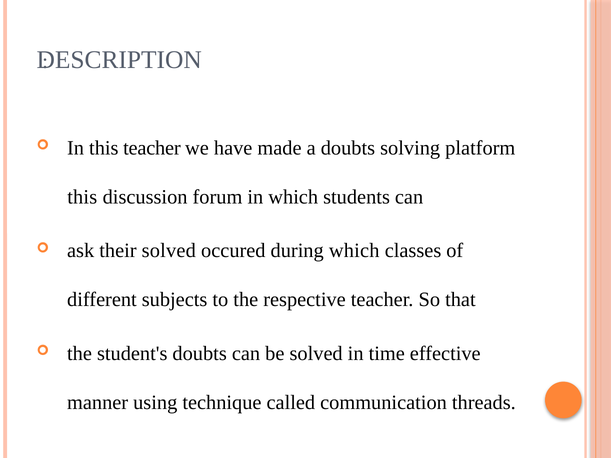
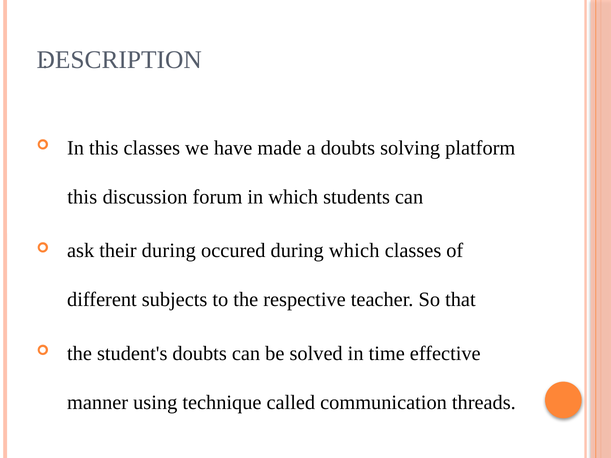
this teacher: teacher -> classes
their solved: solved -> during
